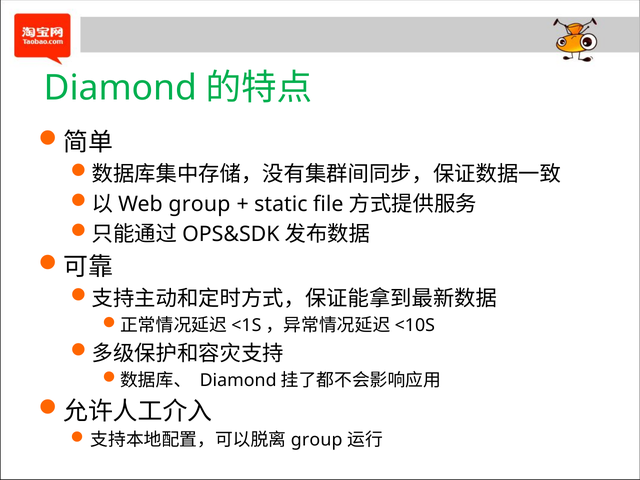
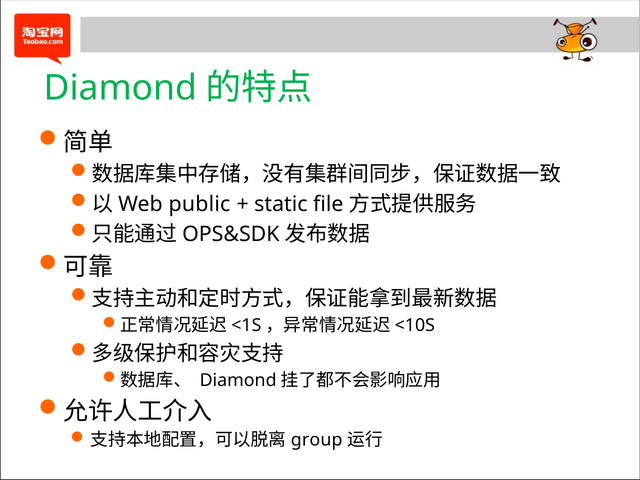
group at (199, 204): group -> public
